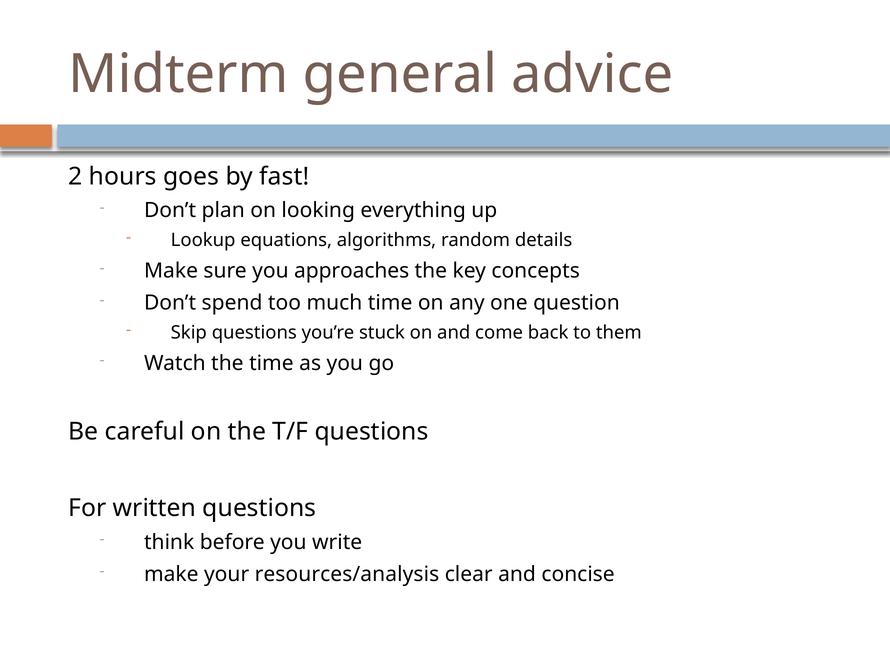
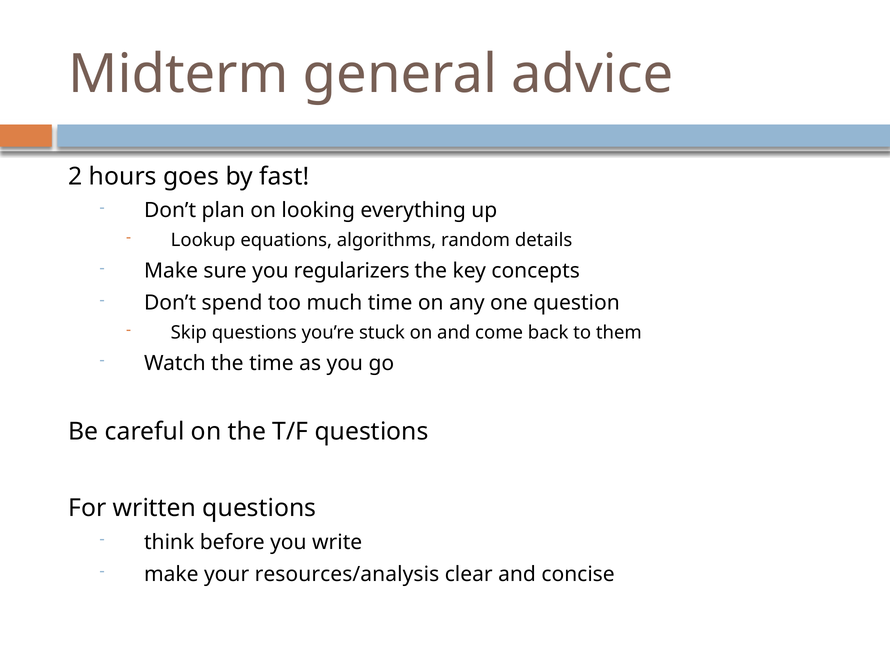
approaches: approaches -> regularizers
